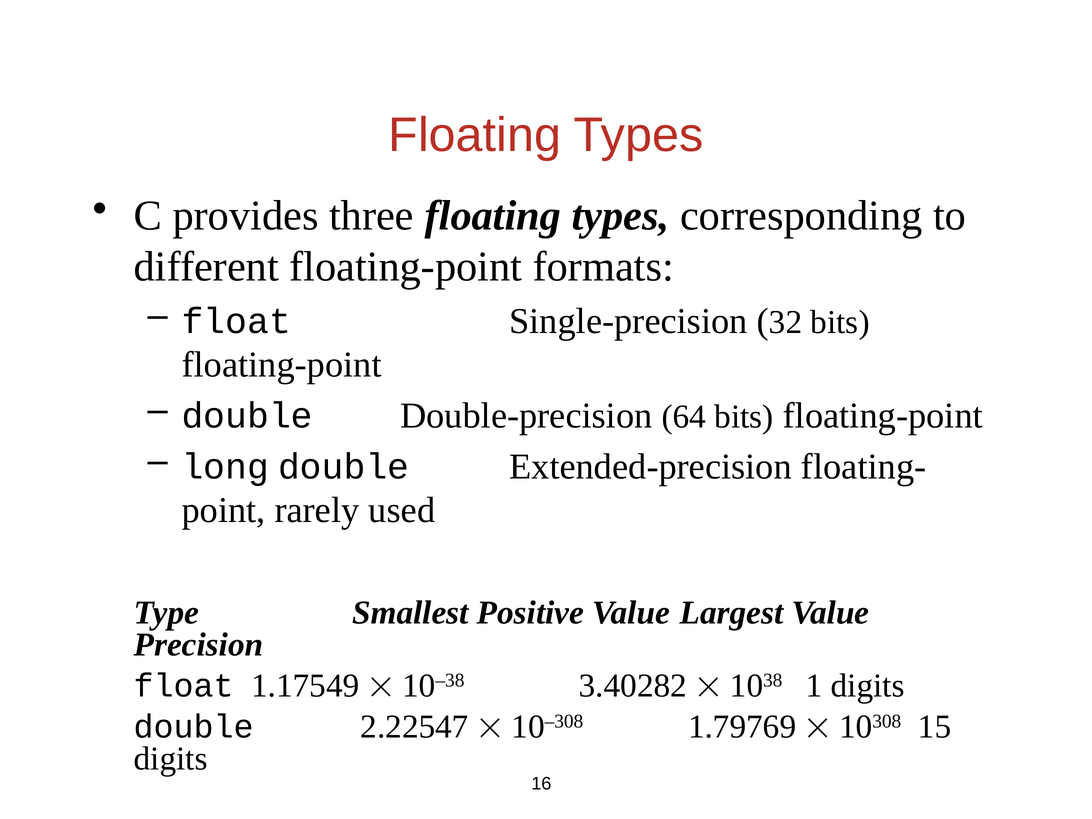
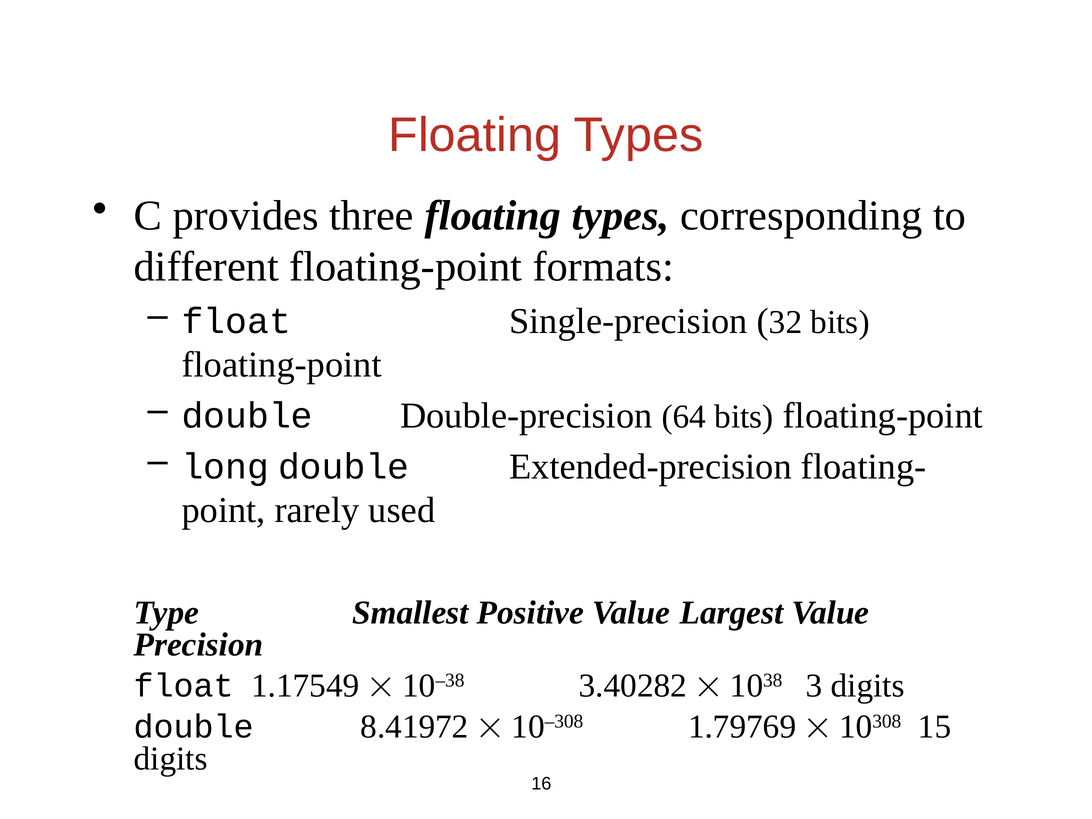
1: 1 -> 3
2.22547: 2.22547 -> 8.41972
